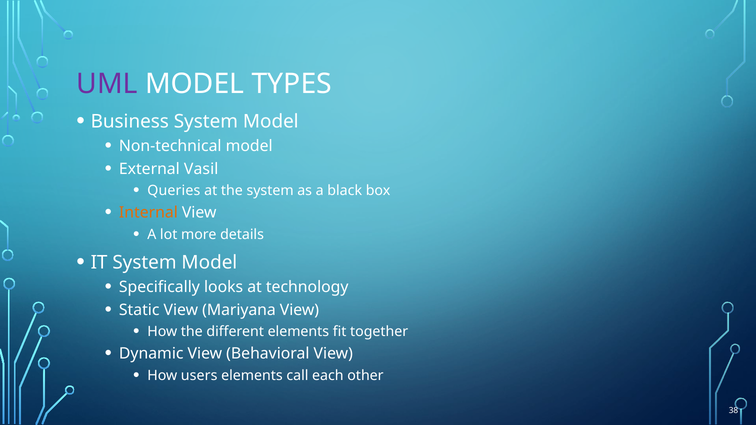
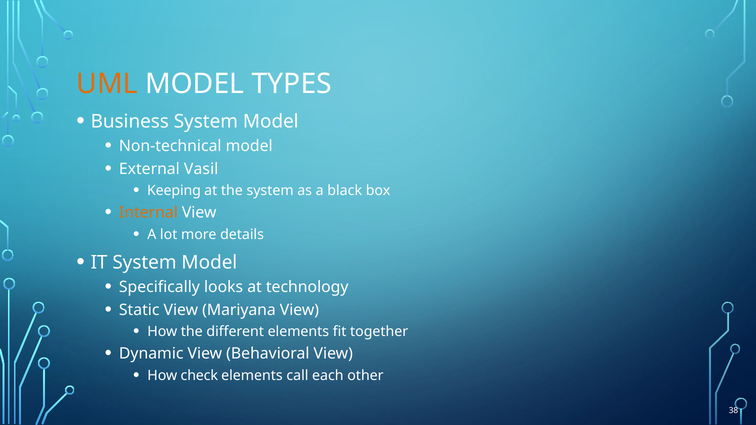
UML colour: purple -> orange
Queries: Queries -> Keeping
users: users -> check
